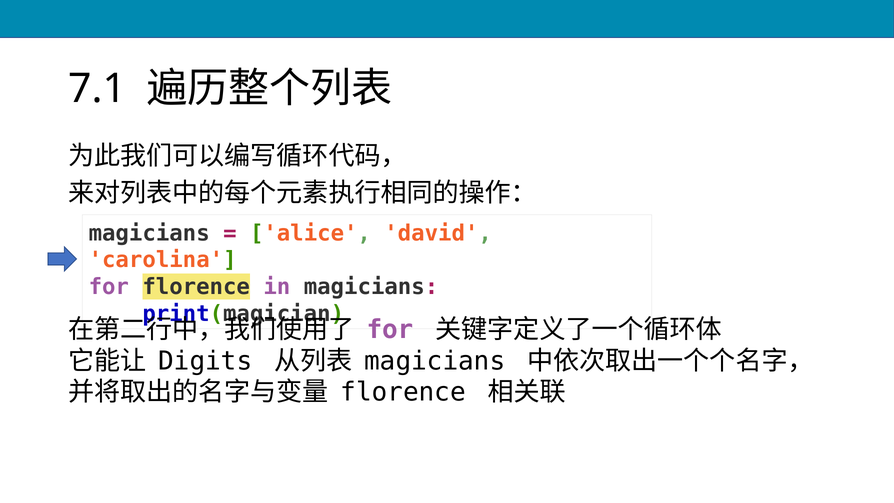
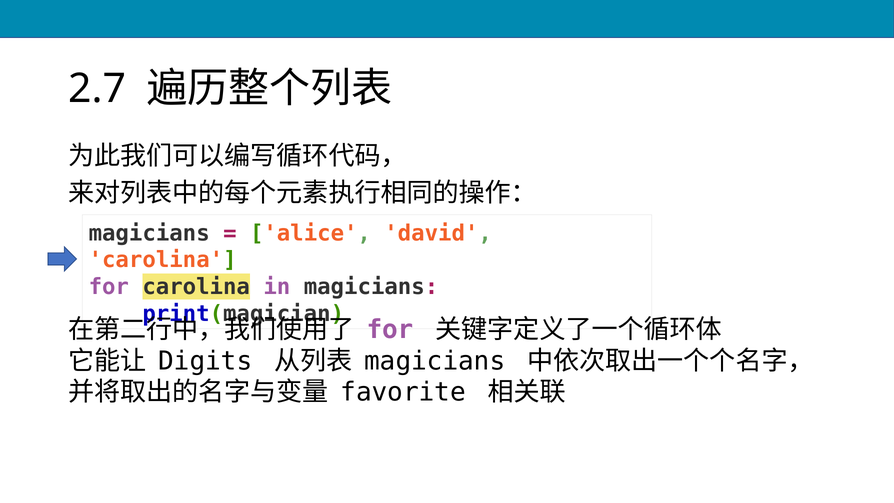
7.1: 7.1 -> 2.7
for florence: florence -> carolina
florence at (403, 392): florence -> favorite
